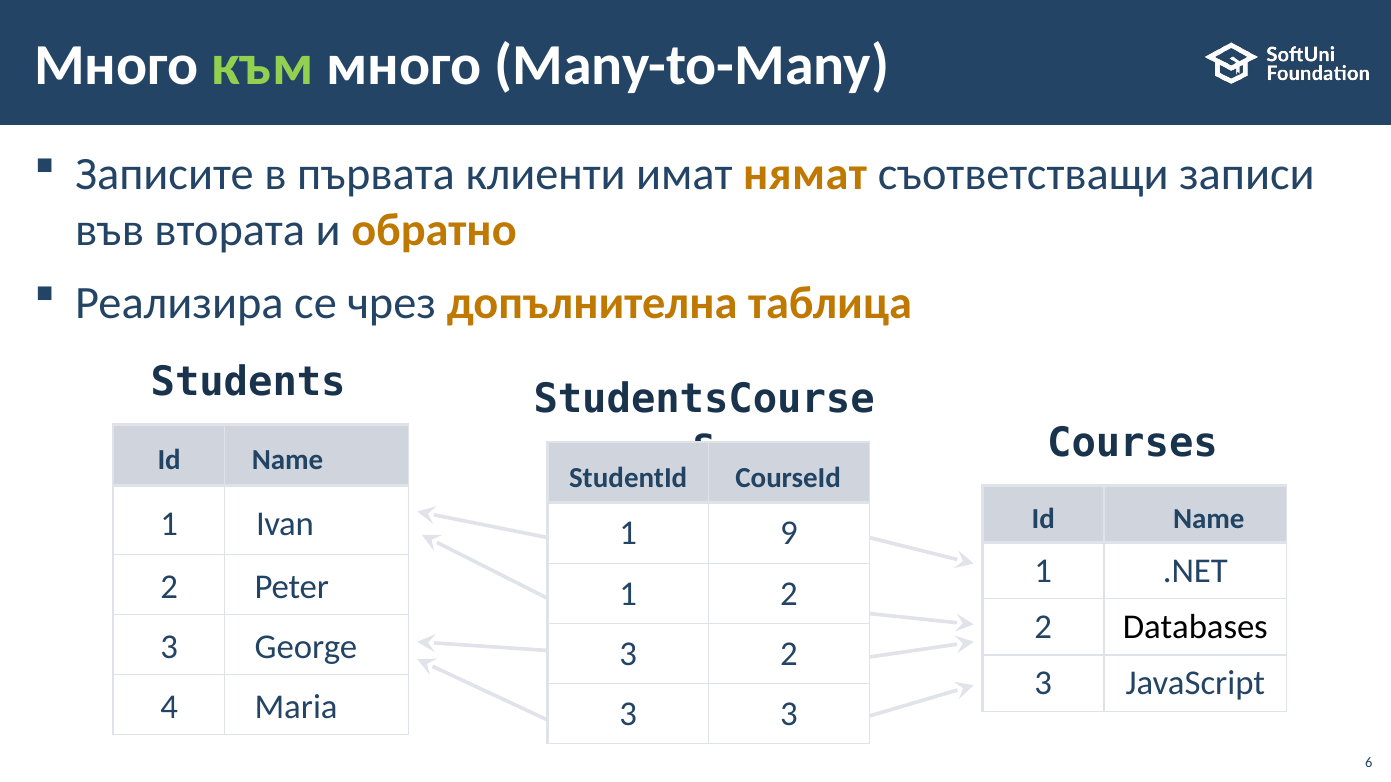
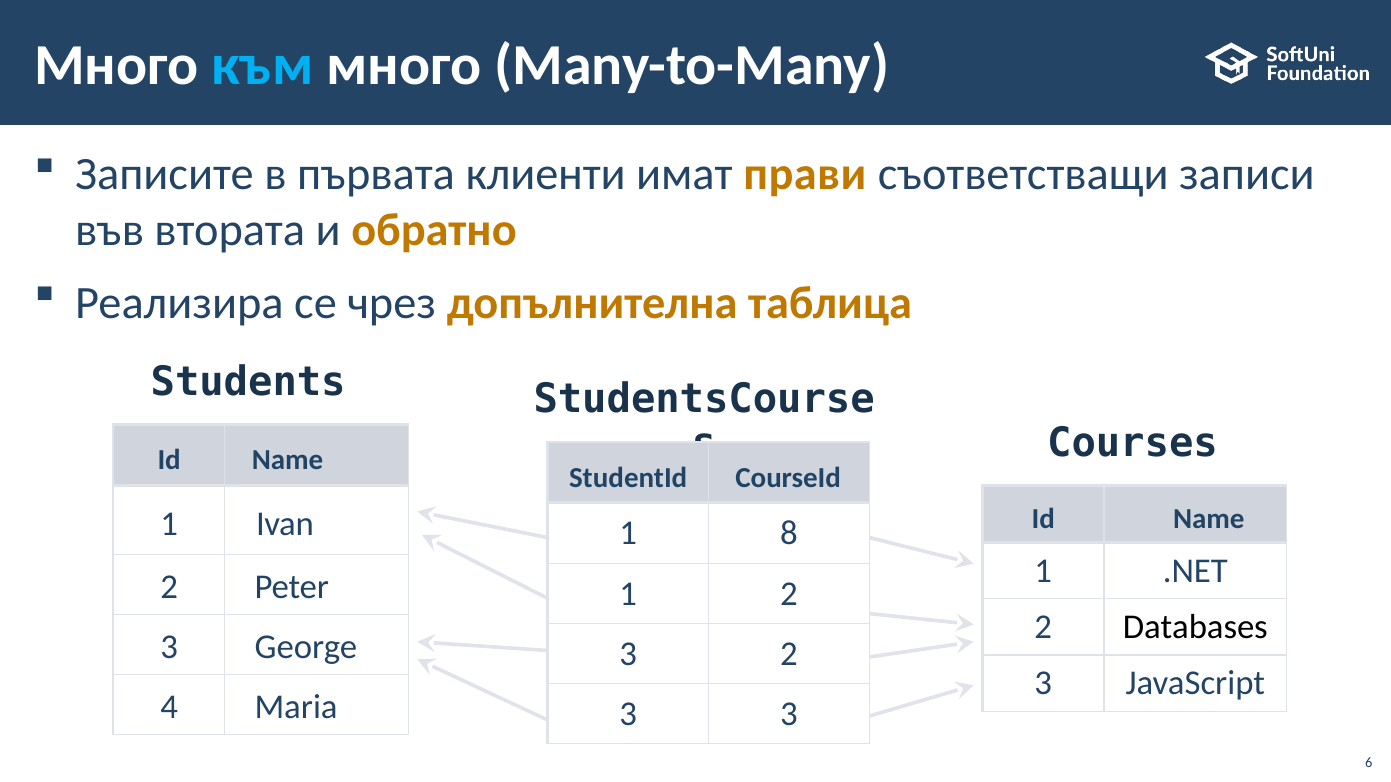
към colour: light green -> light blue
нямат: нямат -> прави
9: 9 -> 8
